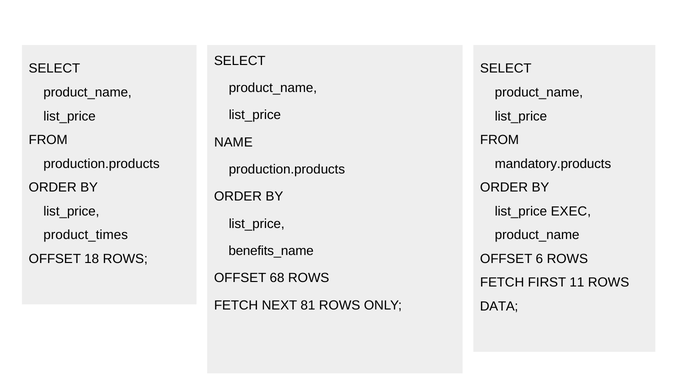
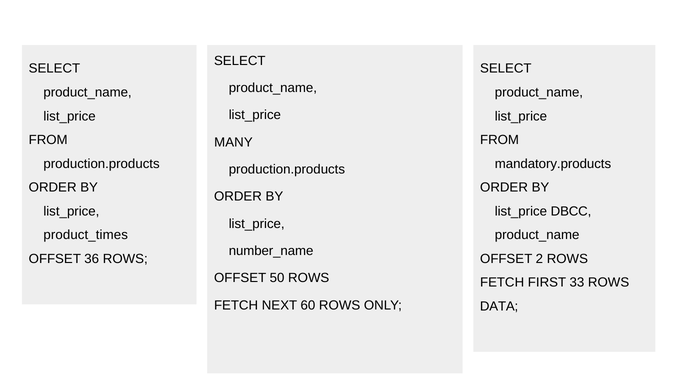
NAME: NAME -> MANY
EXEC: EXEC -> DBCC
benefits_name: benefits_name -> number_name
18: 18 -> 36
6: 6 -> 2
68: 68 -> 50
11: 11 -> 33
81: 81 -> 60
